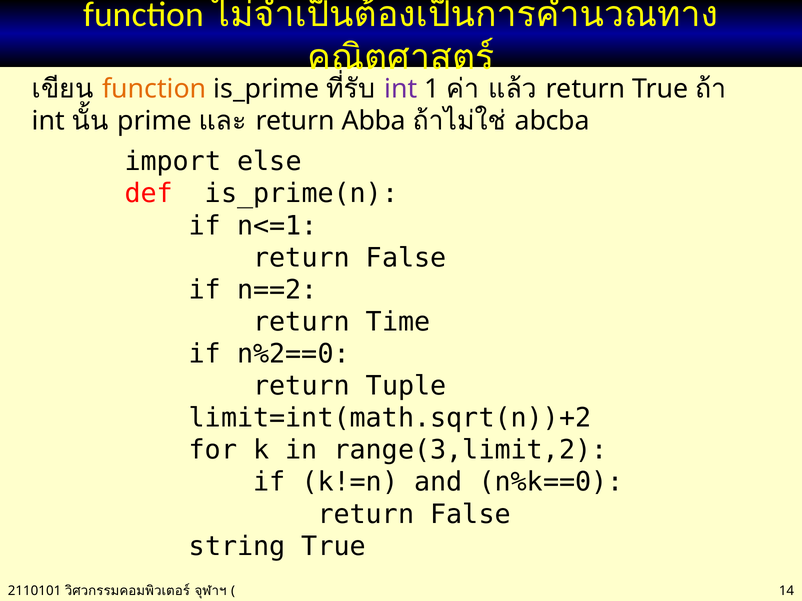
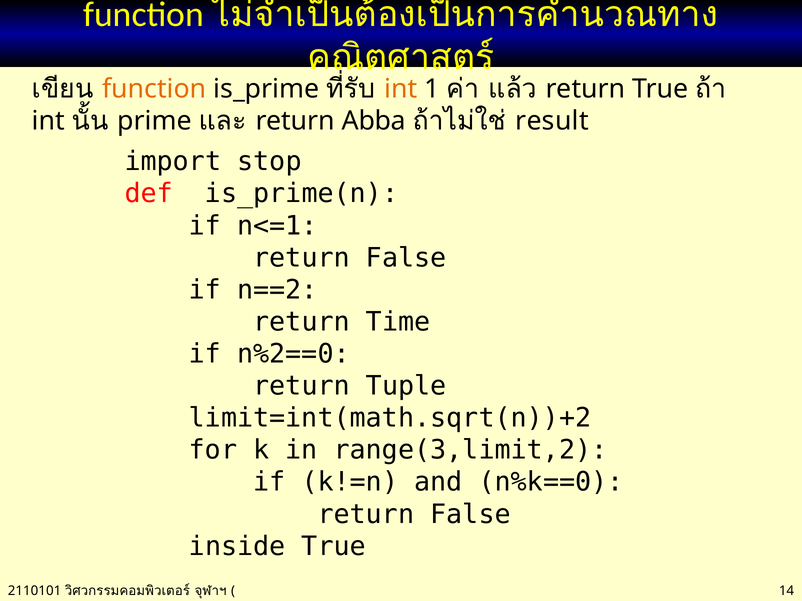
int at (401, 89) colour: purple -> orange
abcba: abcba -> result
else: else -> stop
string: string -> inside
